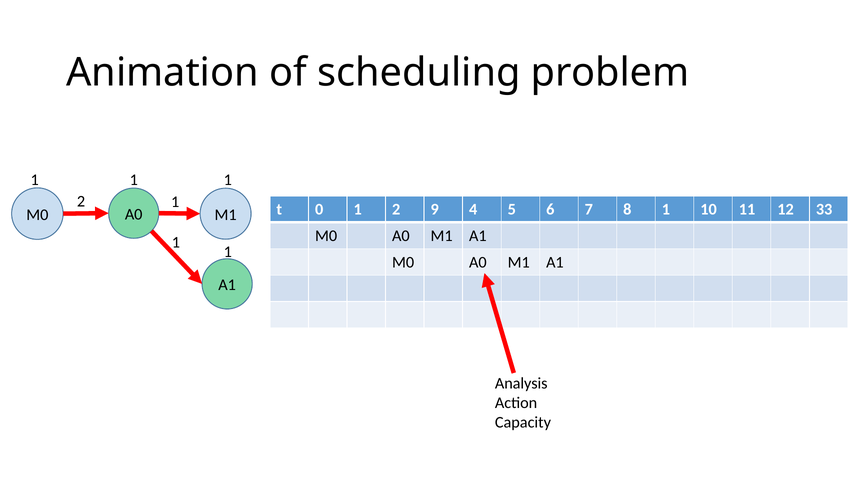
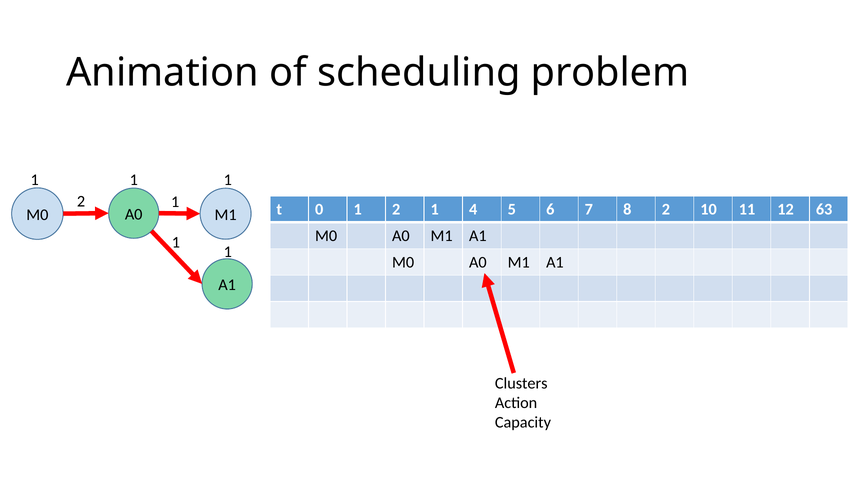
0 1 2 9: 9 -> 1
8 1: 1 -> 2
33: 33 -> 63
Analysis: Analysis -> Clusters
